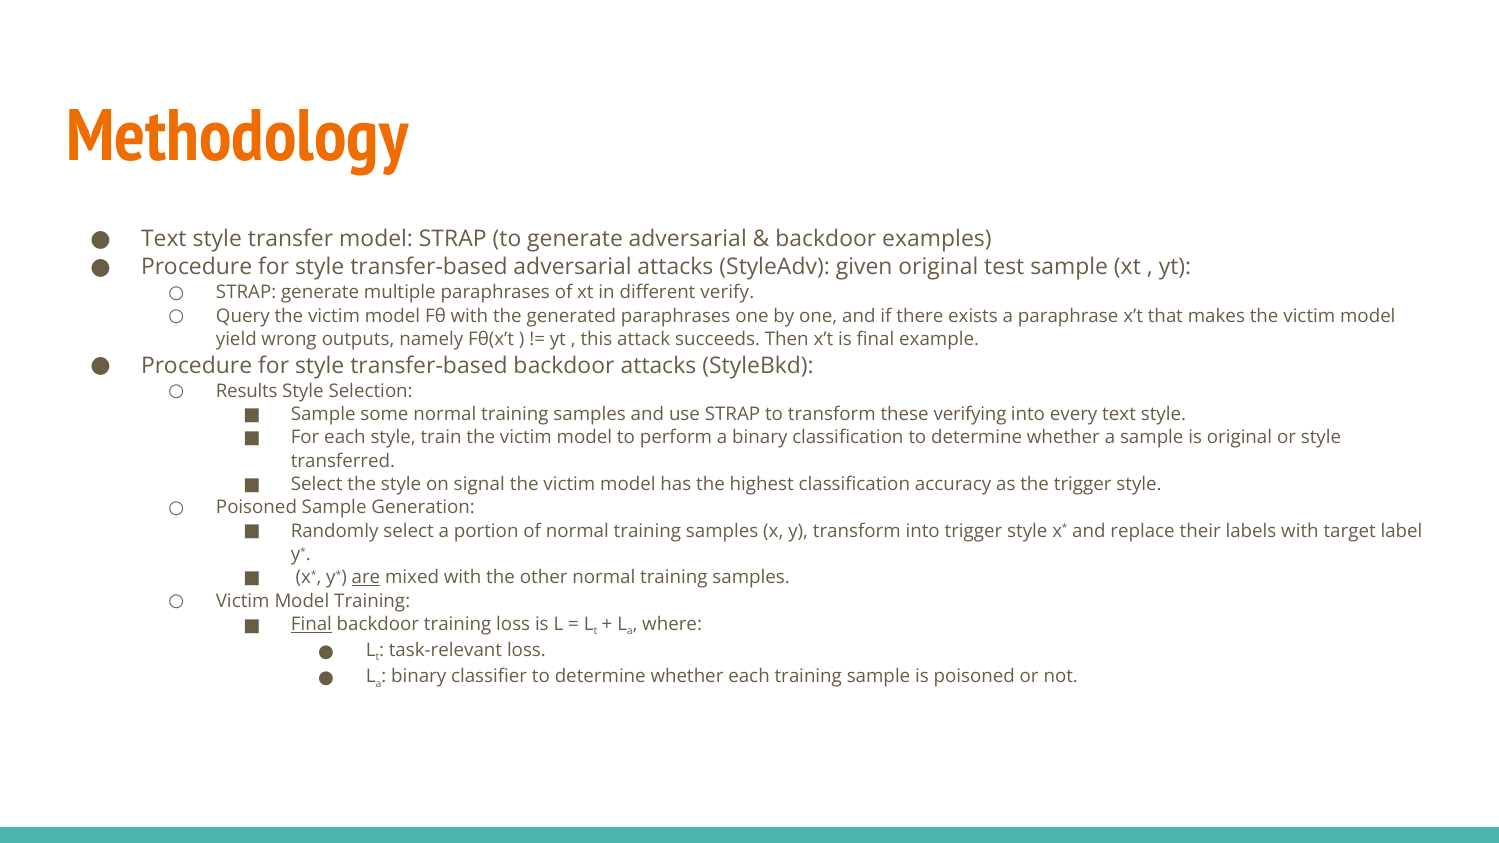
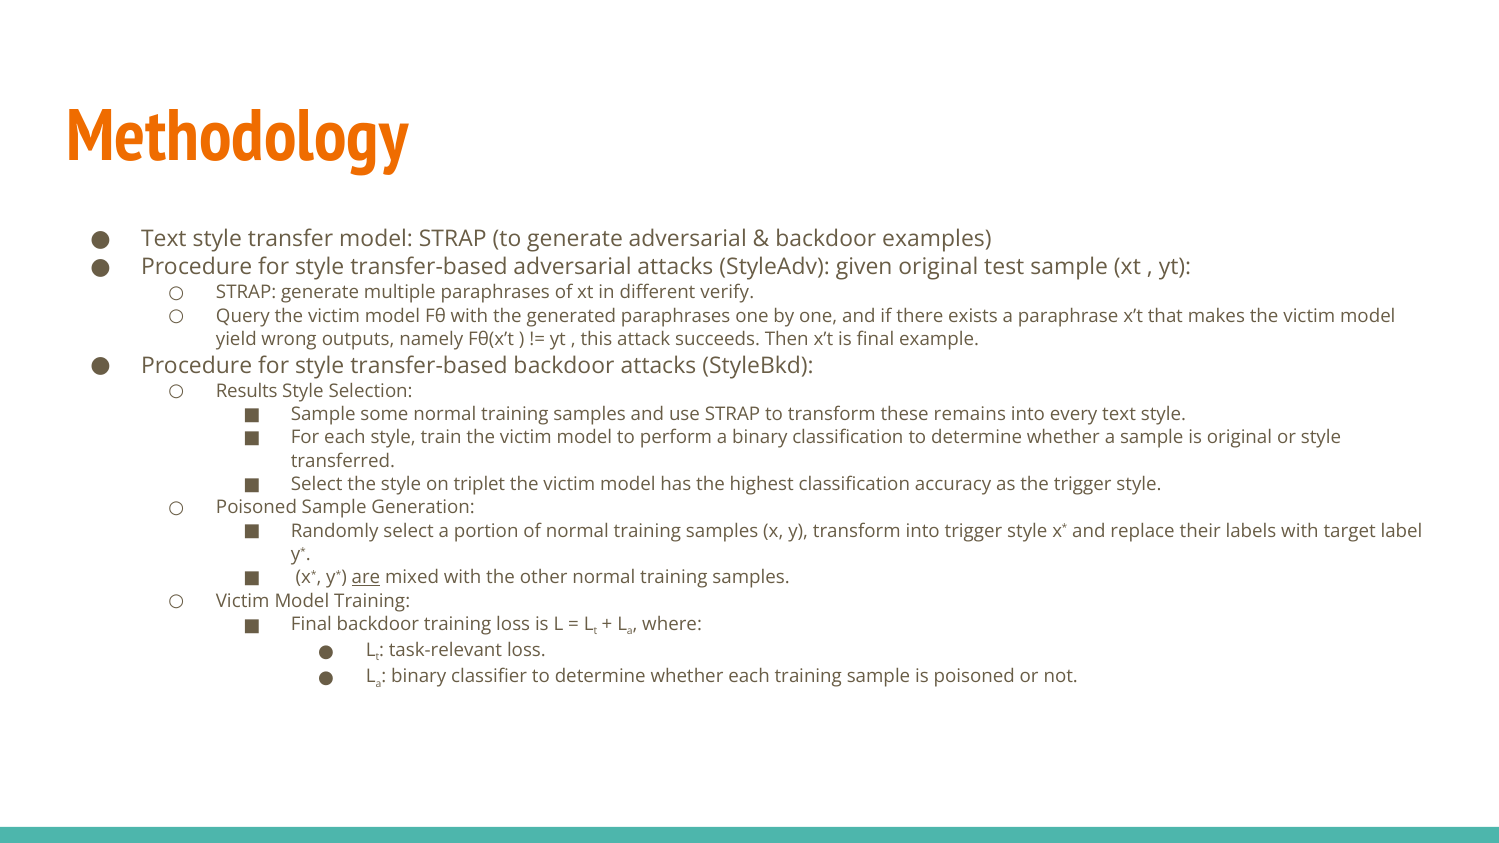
verifying: verifying -> remains
signal: signal -> triplet
Final at (311, 624) underline: present -> none
